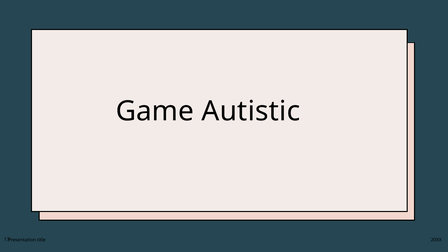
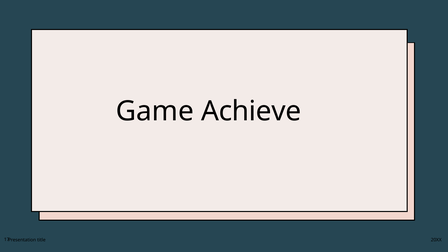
Autistic: Autistic -> Achieve
